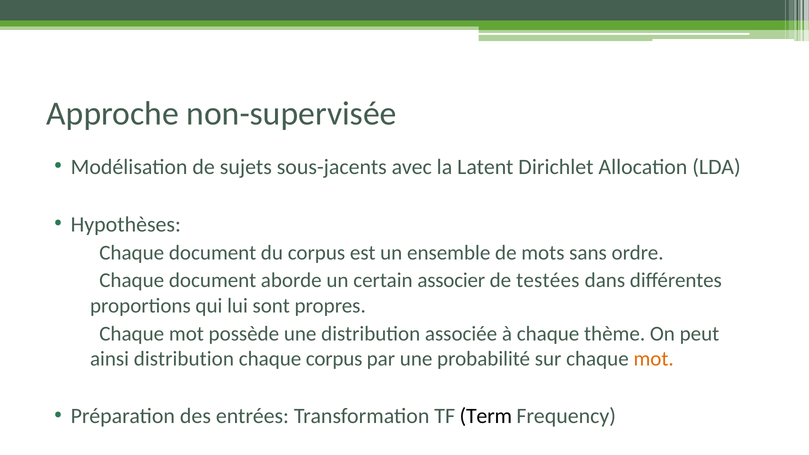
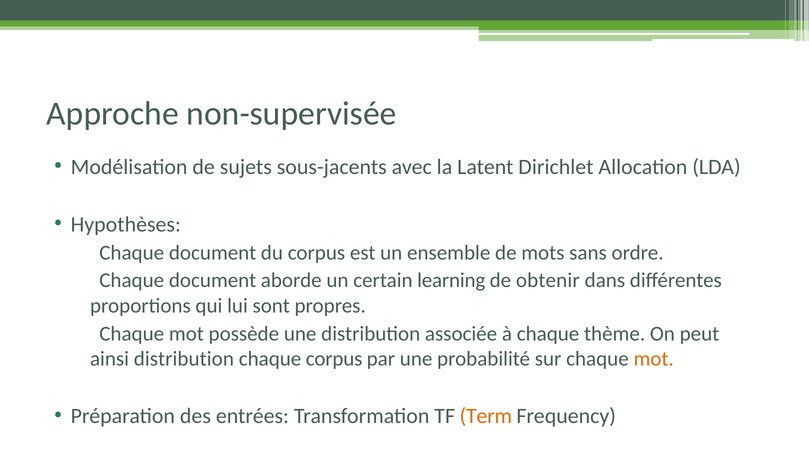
associer: associer -> learning
testées: testées -> obtenir
Term colour: black -> orange
